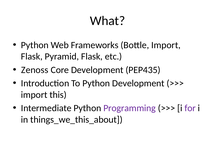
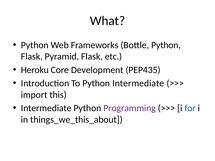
Bottle Import: Import -> Python
Zenoss: Zenoss -> Heroku
Python Development: Development -> Intermediate
for colour: purple -> blue
